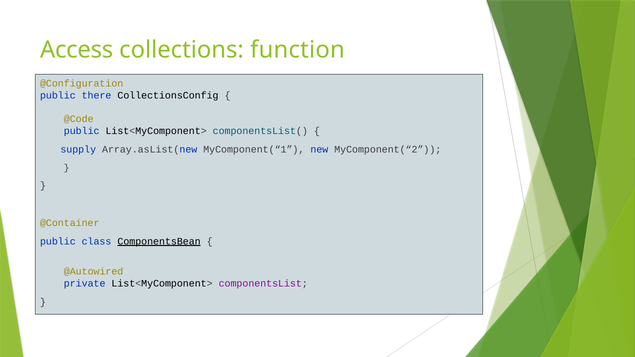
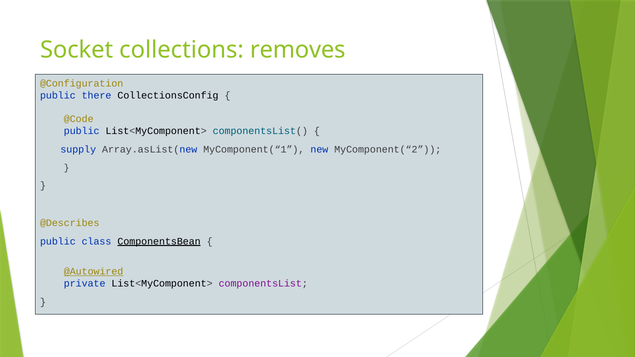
Access: Access -> Socket
function: function -> removes
@Container: @Container -> @Describes
@Autowired underline: none -> present
